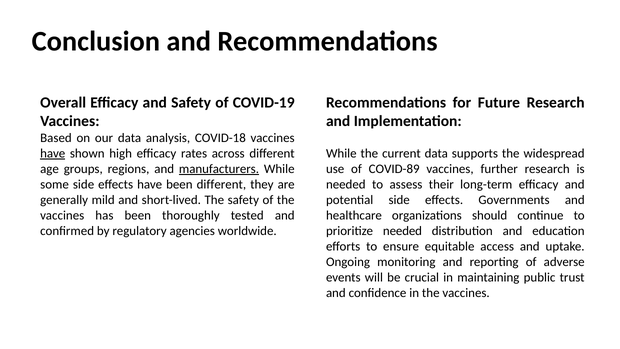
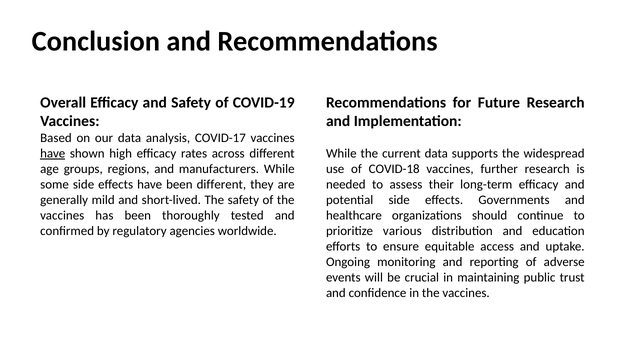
COVID-18: COVID-18 -> COVID-17
manufacturers underline: present -> none
COVID-89: COVID-89 -> COVID-18
prioritize needed: needed -> various
